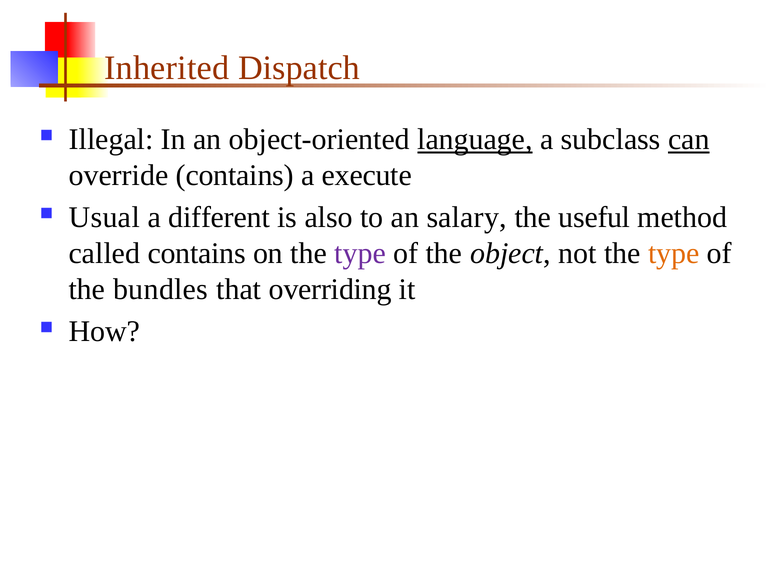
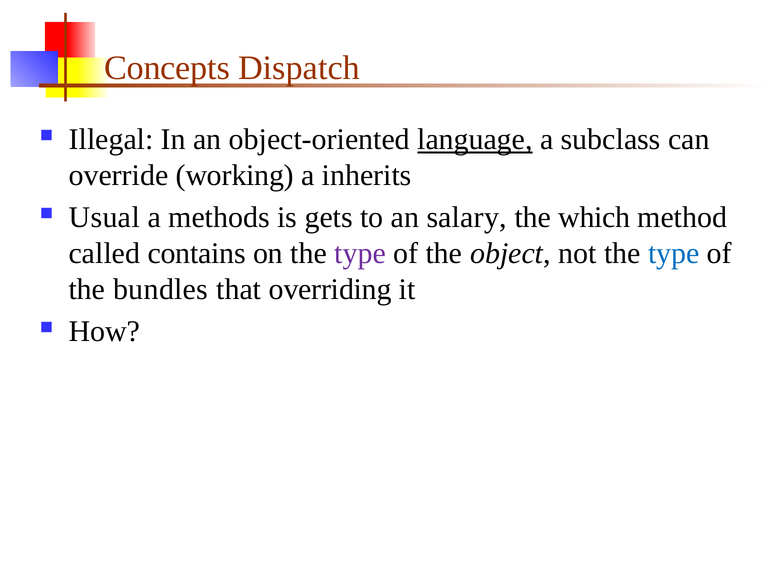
Inherited: Inherited -> Concepts
can underline: present -> none
override contains: contains -> working
execute: execute -> inherits
different: different -> methods
also: also -> gets
useful: useful -> which
type at (674, 254) colour: orange -> blue
